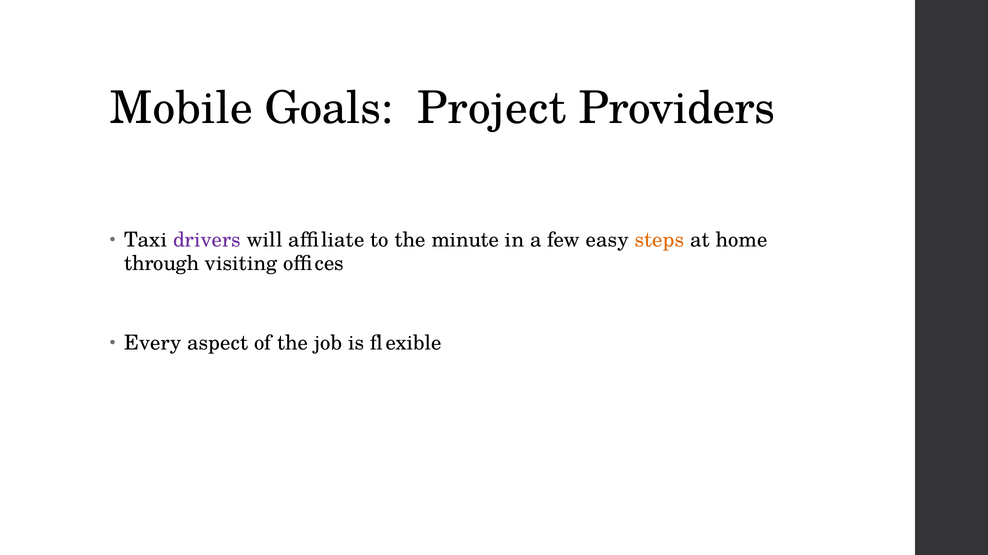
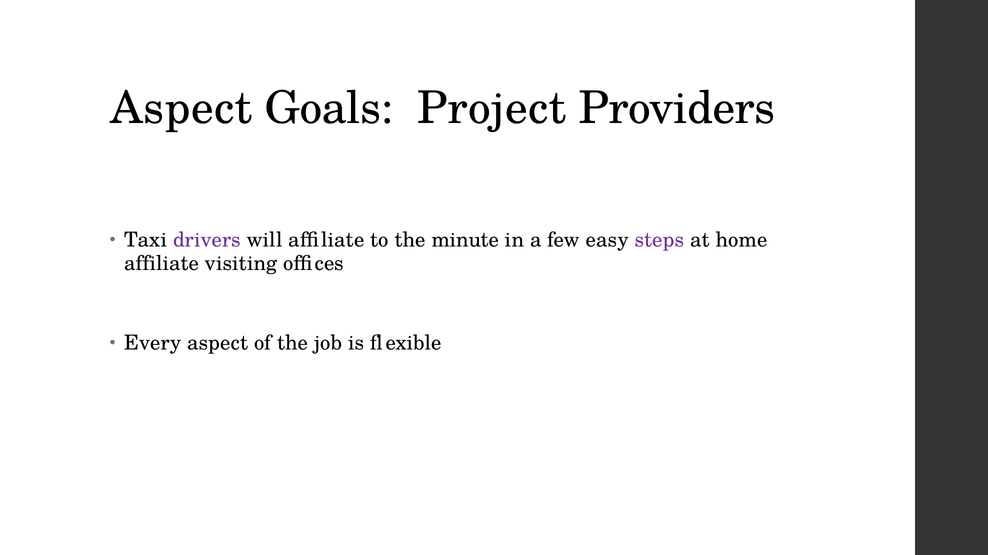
Mobile at (181, 109): Mobile -> Aspect
steps colour: orange -> purple
through at (162, 264): through -> affiliate
